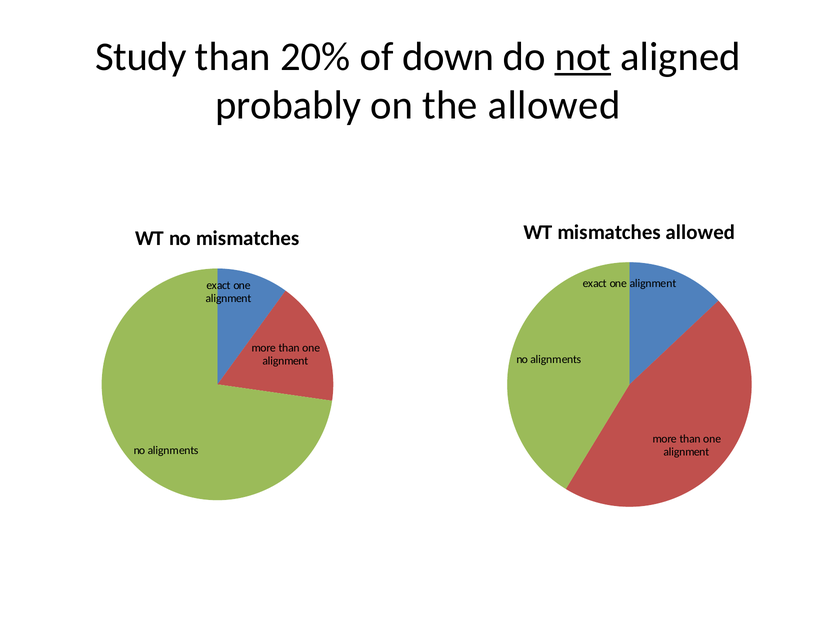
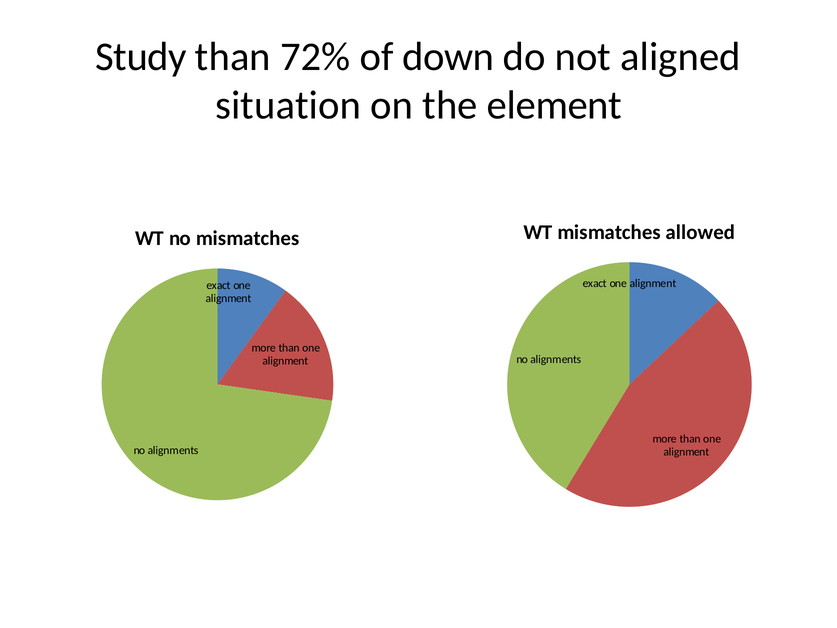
20%: 20% -> 72%
not underline: present -> none
probably: probably -> situation
the allowed: allowed -> element
